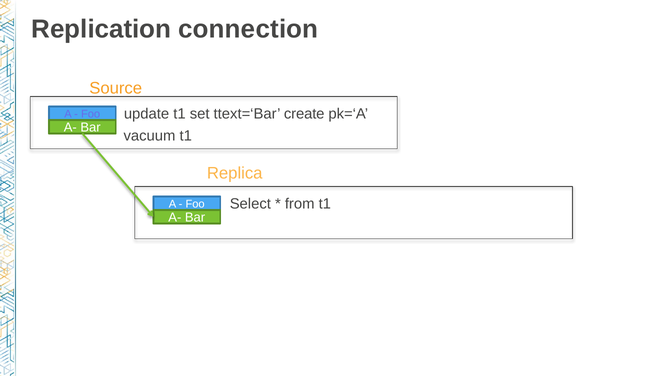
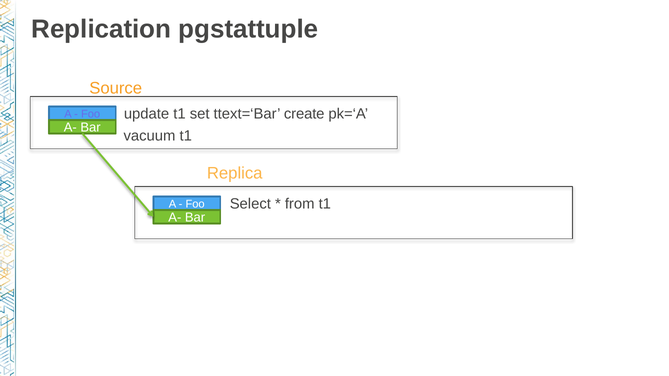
connection: connection -> pgstattuple
